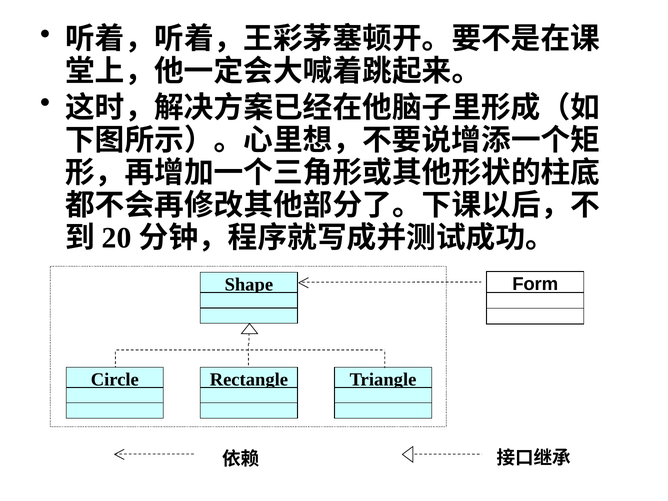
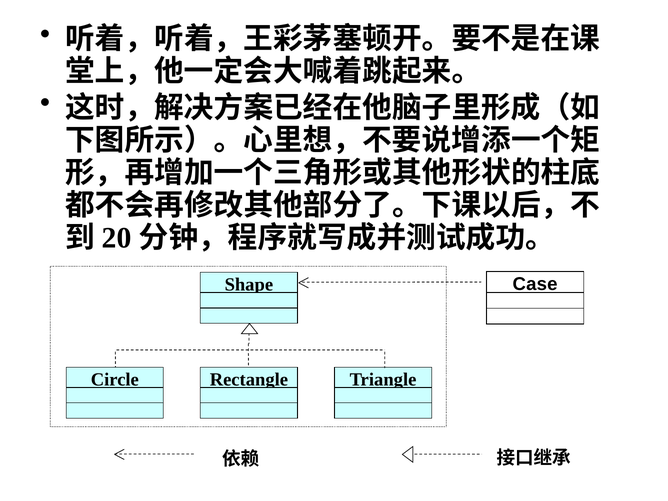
Form: Form -> Case
